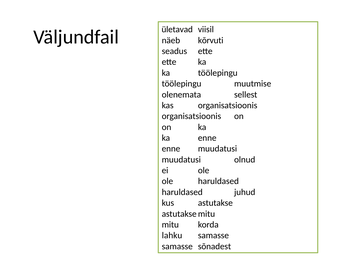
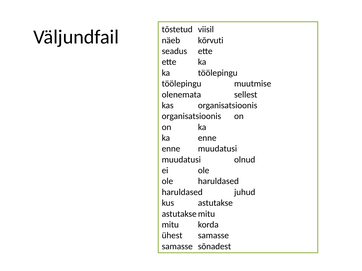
ületavad: ületavad -> tõstetud
lahku: lahku -> ühest
